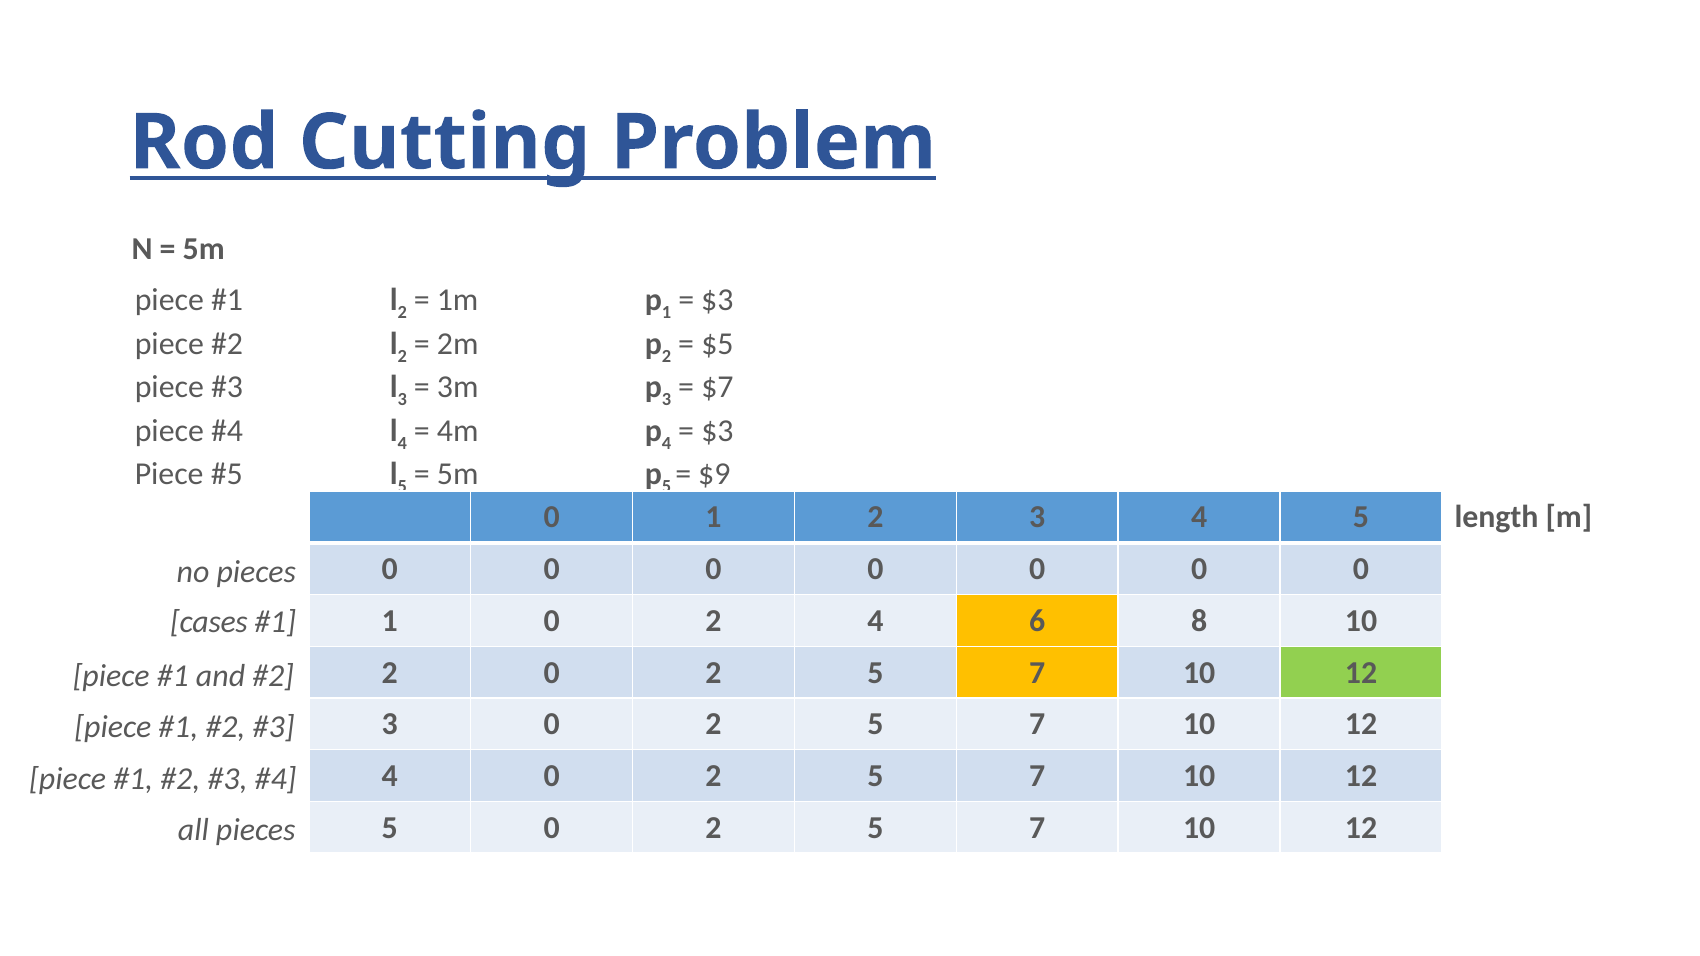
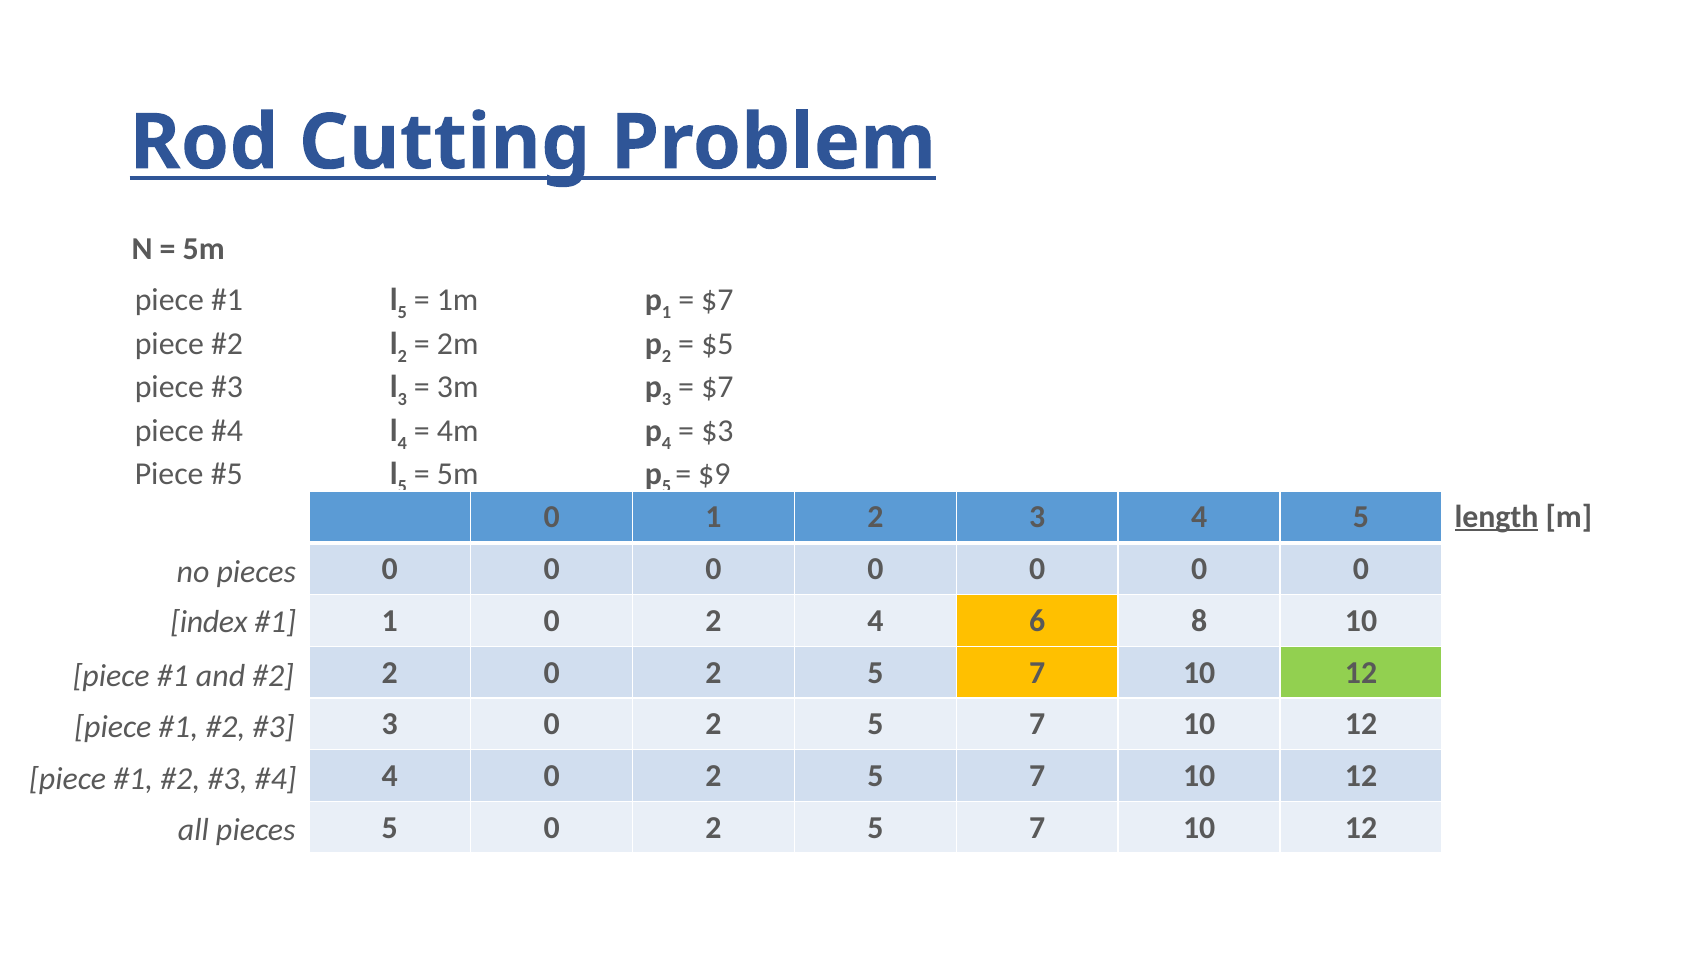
2 at (402, 313): 2 -> 5
$3 at (717, 300): $3 -> $7
length underline: none -> present
cases: cases -> index
